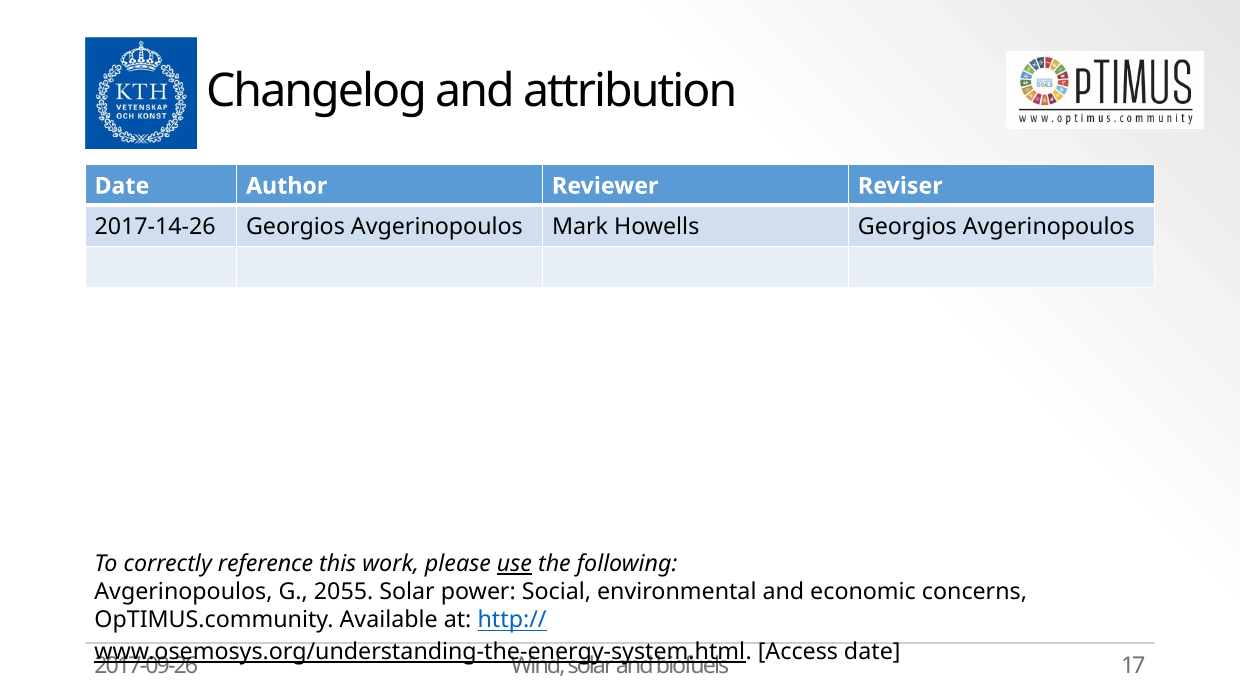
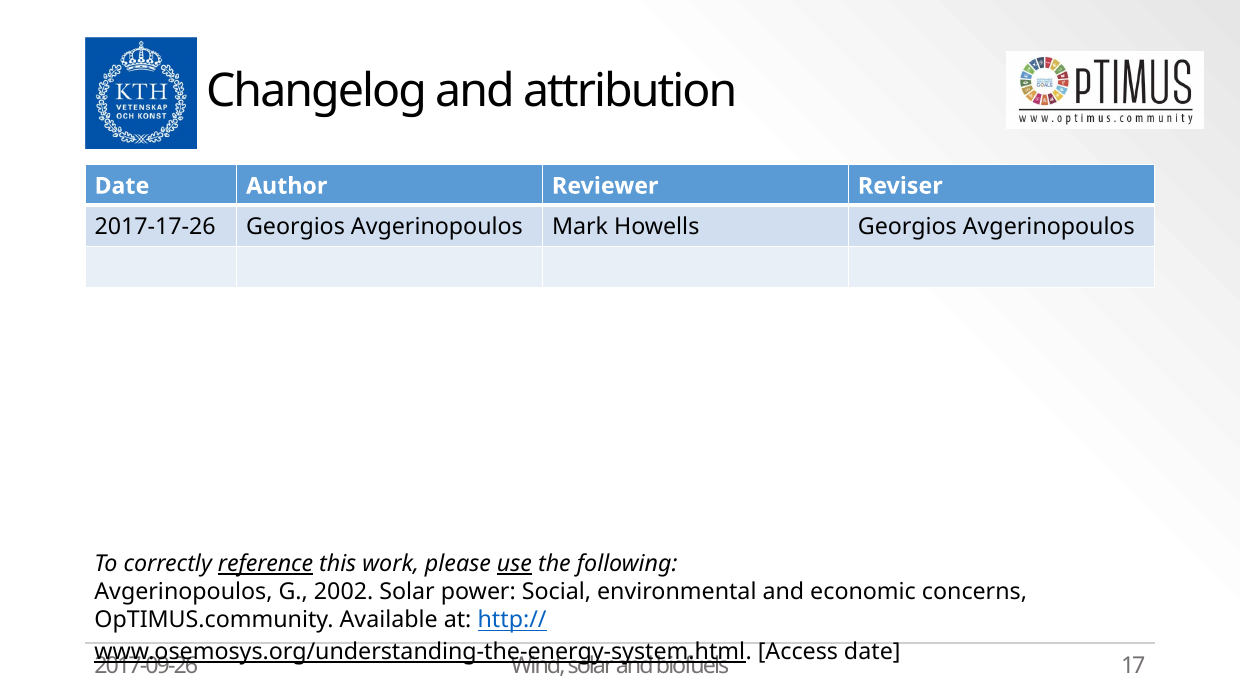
2017-14-26: 2017-14-26 -> 2017-17-26
reference underline: none -> present
2055: 2055 -> 2002
